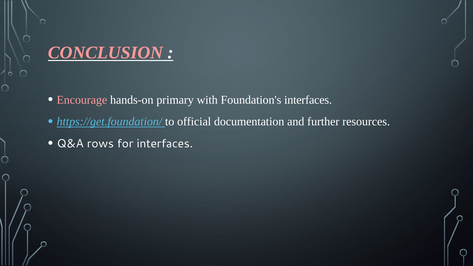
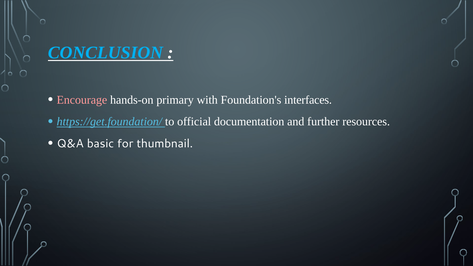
CONCLUSION colour: pink -> light blue
rows: rows -> basic
for interfaces: interfaces -> thumbnail
